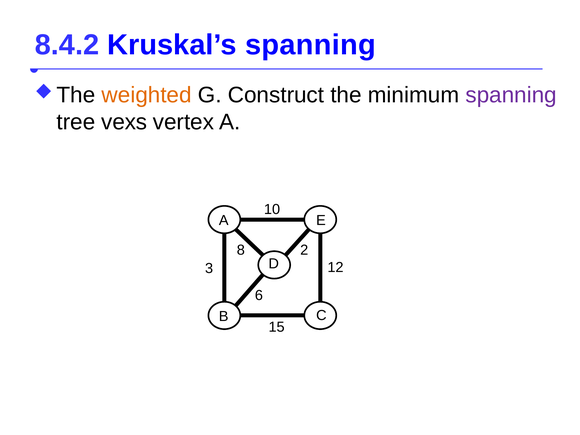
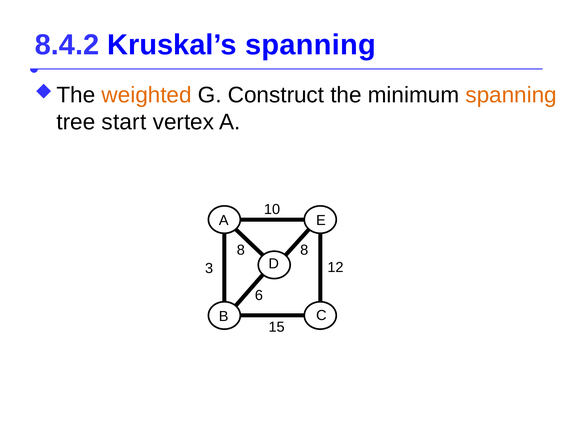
spanning at (511, 95) colour: purple -> orange
vexs: vexs -> start
8 2: 2 -> 8
